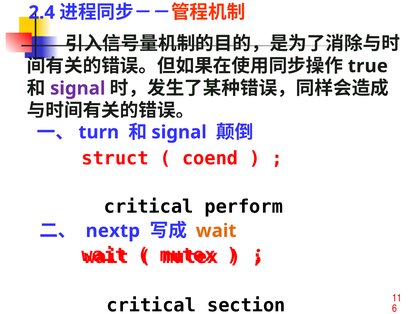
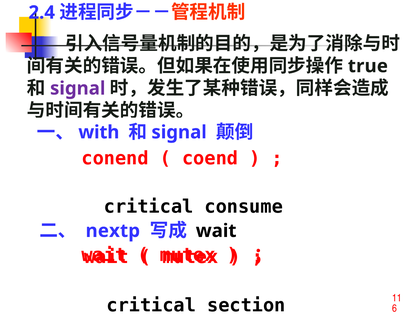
turn: turn -> with
struct: struct -> conend
perform: perform -> consume
wait at (216, 230) colour: orange -> black
